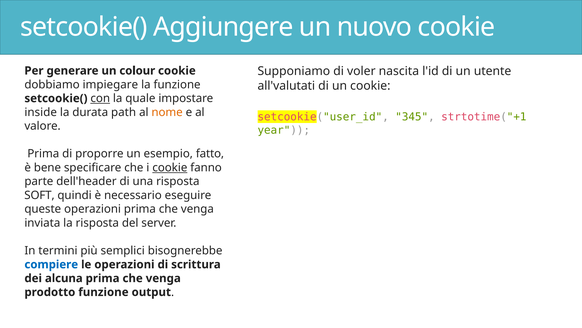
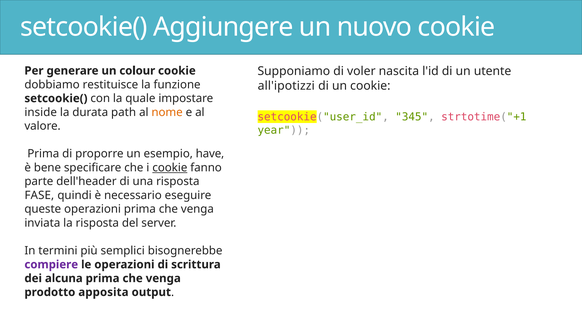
impiegare: impiegare -> restituisce
all'valutati: all'valutati -> all'ipotizzi
con underline: present -> none
fatto: fatto -> have
SOFT: SOFT -> FASE
compiere colour: blue -> purple
prodotto funzione: funzione -> apposita
